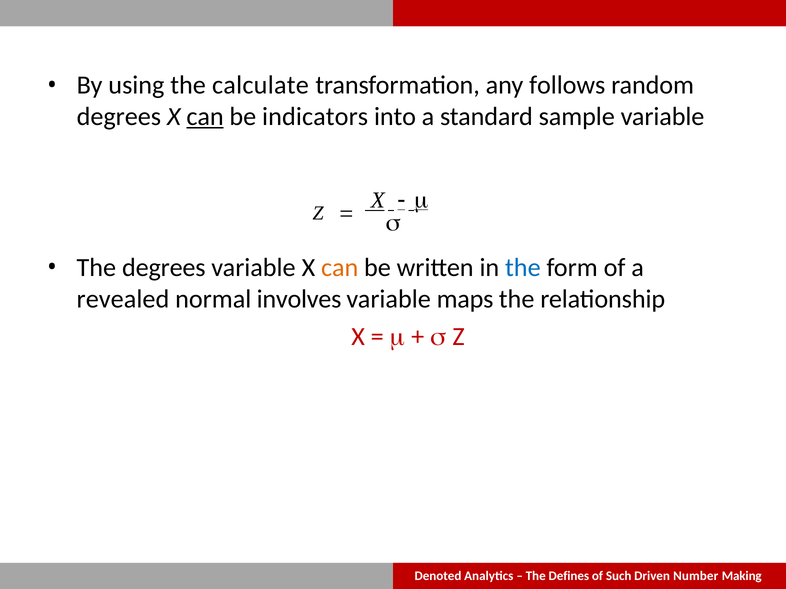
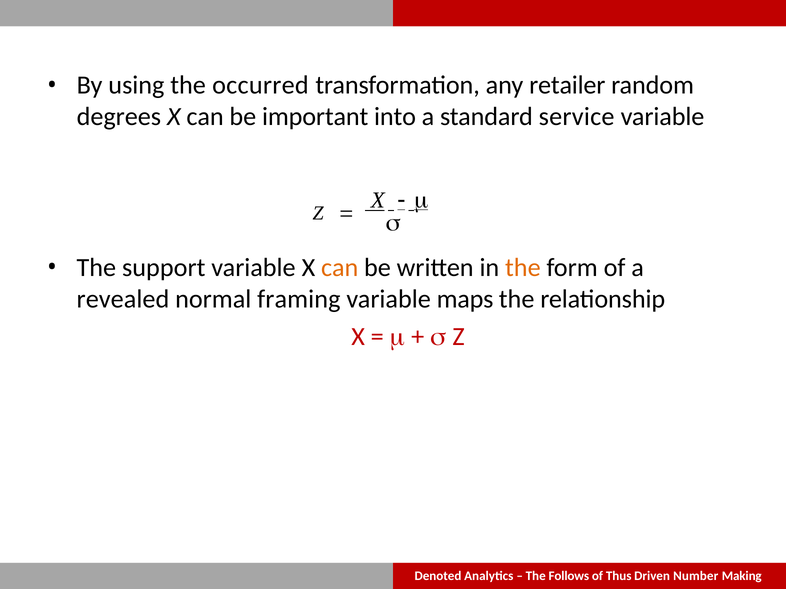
calculate: calculate -> occurred
follows: follows -> retailer
can at (205, 117) underline: present -> none
indicators: indicators -> important
sample: sample -> service
The degrees: degrees -> support
the at (523, 268) colour: blue -> orange
involves: involves -> framing
Defines: Defines -> Follows
Such: Such -> Thus
